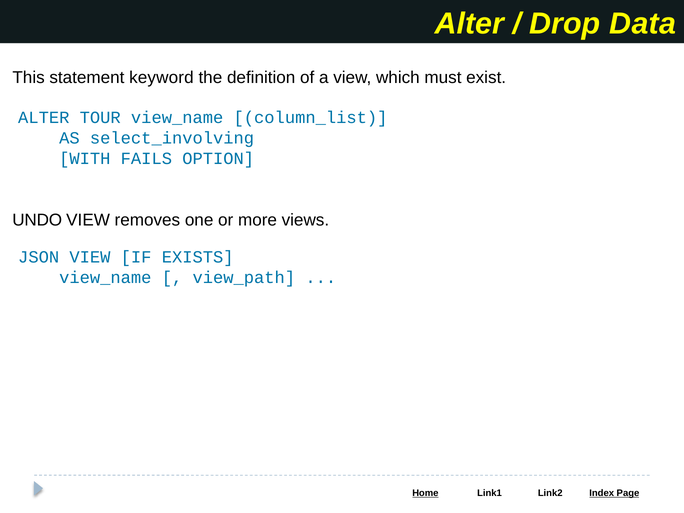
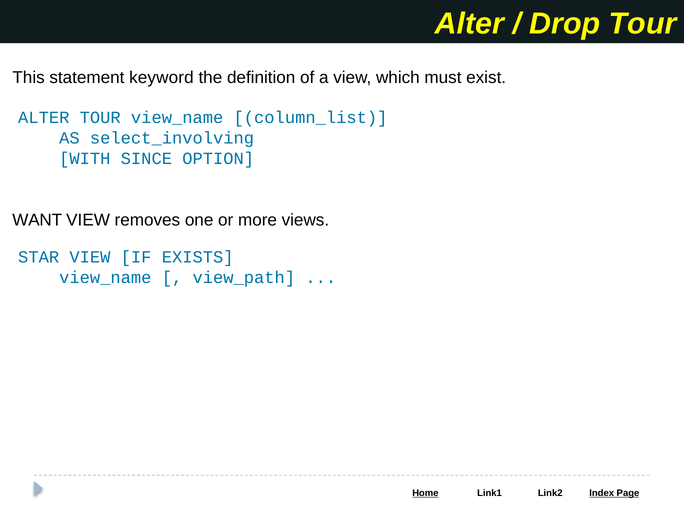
Drop Data: Data -> Tour
FAILS: FAILS -> SINCE
UNDO: UNDO -> WANT
JSON: JSON -> STAR
